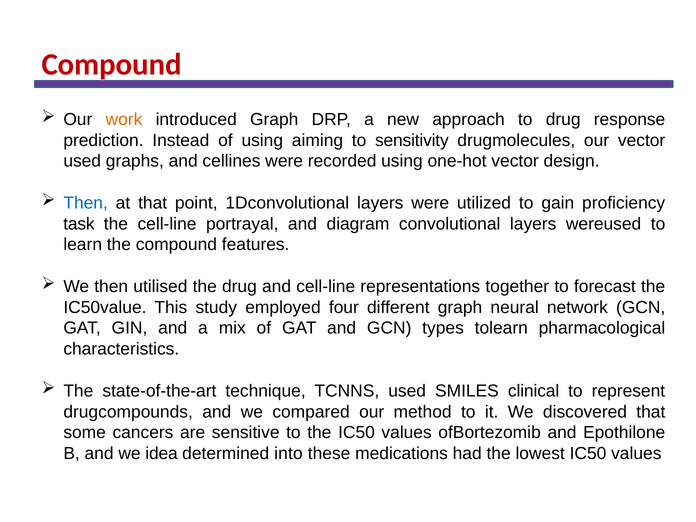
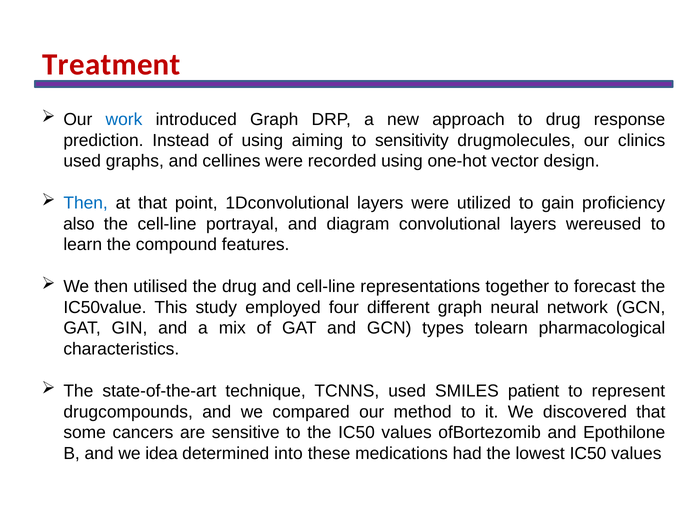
Compound at (112, 65): Compound -> Treatment
work colour: orange -> blue
our vector: vector -> clinics
task: task -> also
clinical: clinical -> patient
